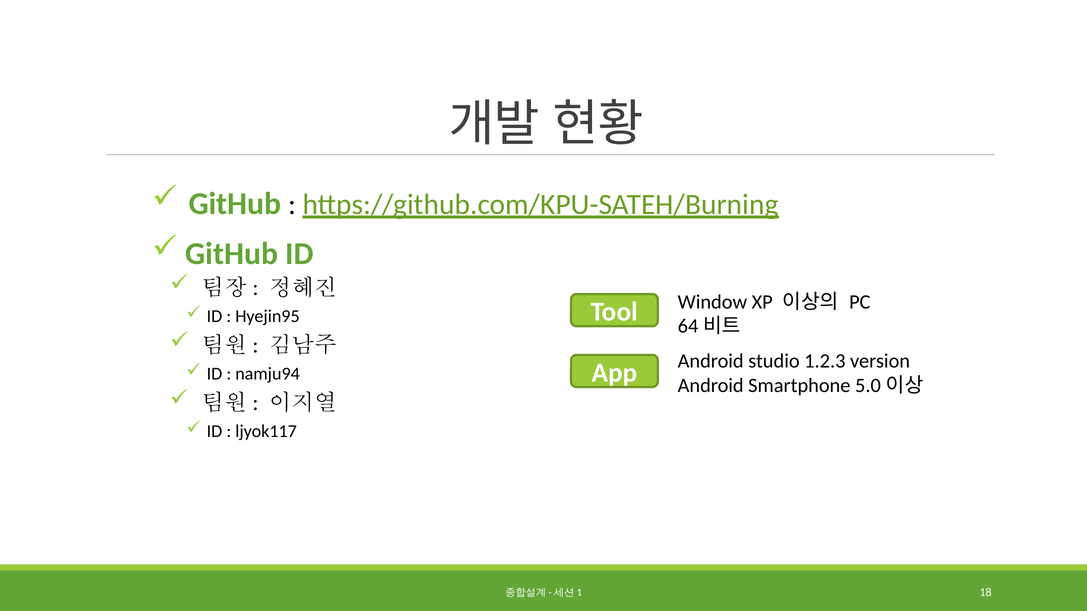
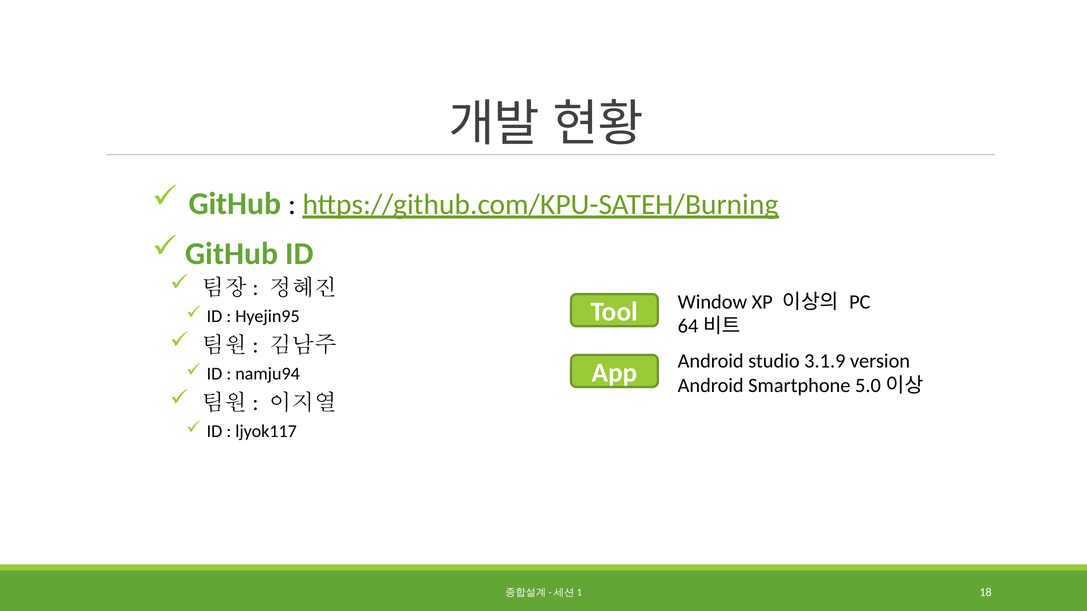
1.2.3: 1.2.3 -> 3.1.9
